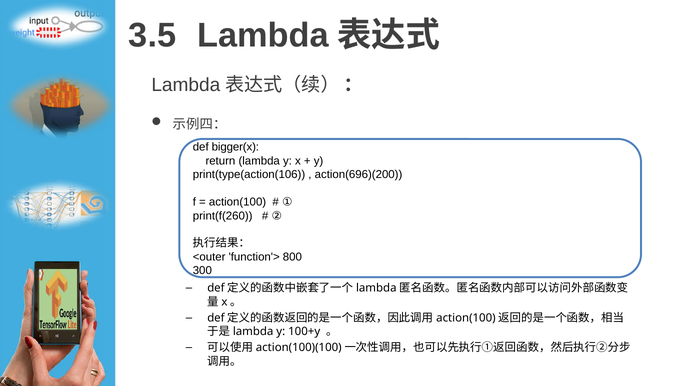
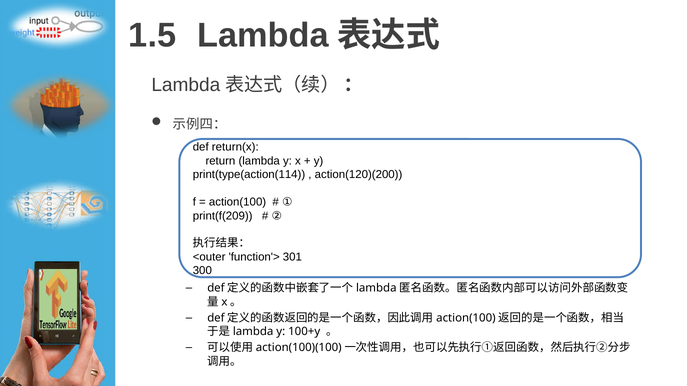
3.5: 3.5 -> 1.5
bigger(x: bigger(x -> return(x
print(type(action(106: print(type(action(106 -> print(type(action(114
action(696)(200: action(696)(200 -> action(120)(200
print(f(260: print(f(260 -> print(f(209
800: 800 -> 301
